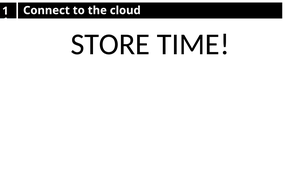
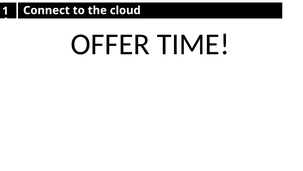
STORE: STORE -> OFFER
